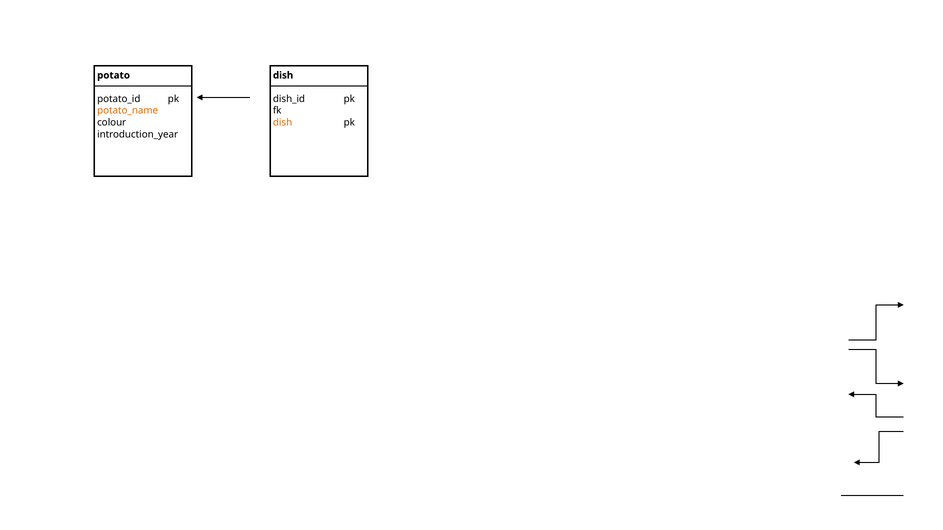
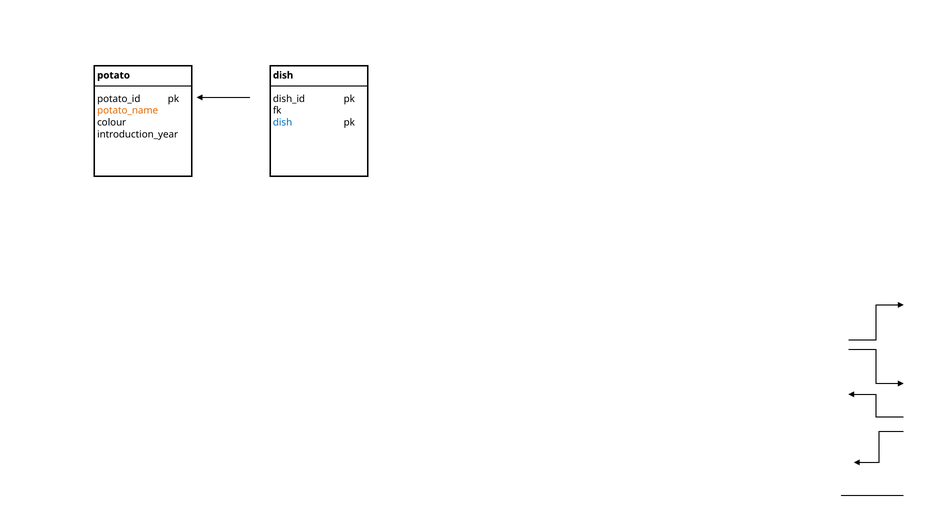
dish at (283, 123) colour: orange -> blue
